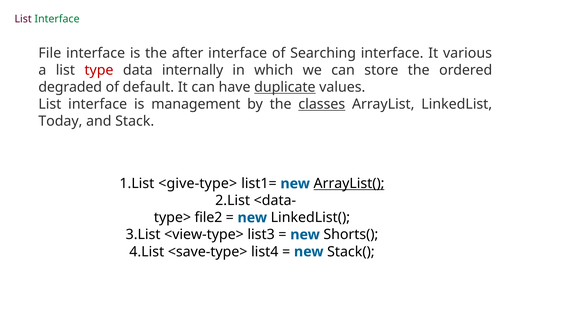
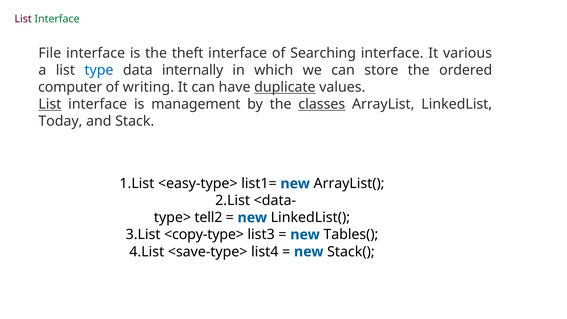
after: after -> theft
type colour: red -> blue
degraded: degraded -> computer
default: default -> writing
List at (50, 104) underline: none -> present
<give-type>: <give-type> -> <easy-type>
ArrayList( underline: present -> none
file2: file2 -> tell2
<view-type>: <view-type> -> <copy-type>
Shorts(: Shorts( -> Tables(
